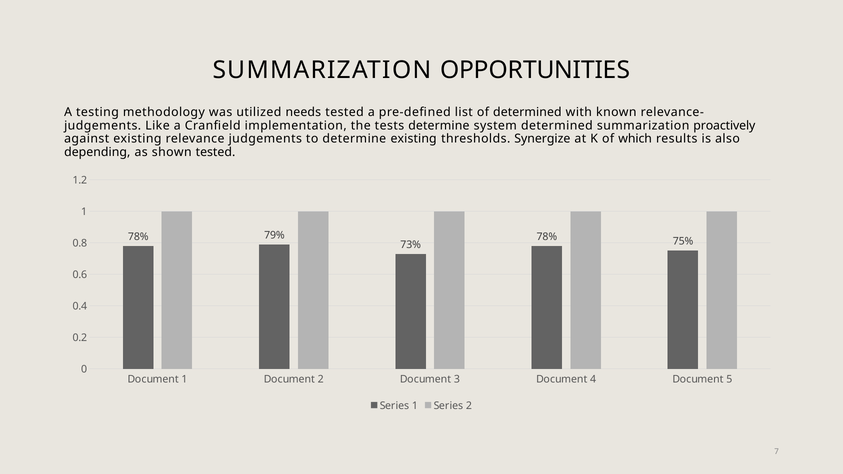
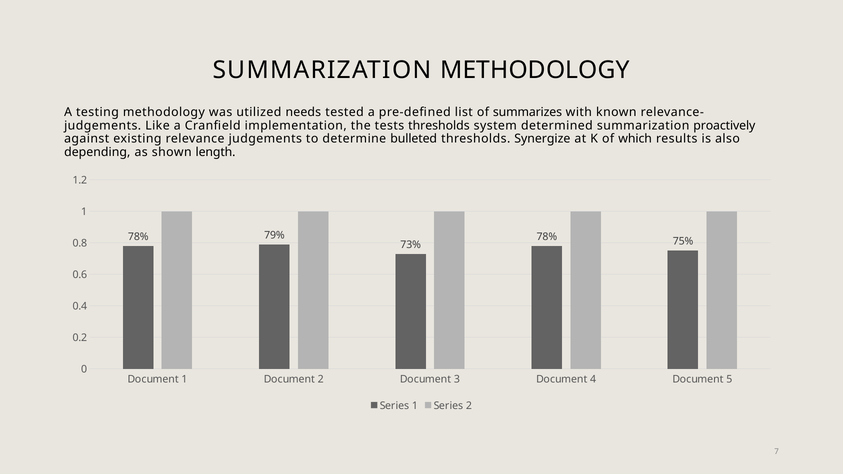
SUMMARIZATION OPPORTUNITIES: OPPORTUNITIES -> METHODOLOGY
of determined: determined -> summarizes
tests determine: determine -> thresholds
determine existing: existing -> bulleted
shown tested: tested -> length
